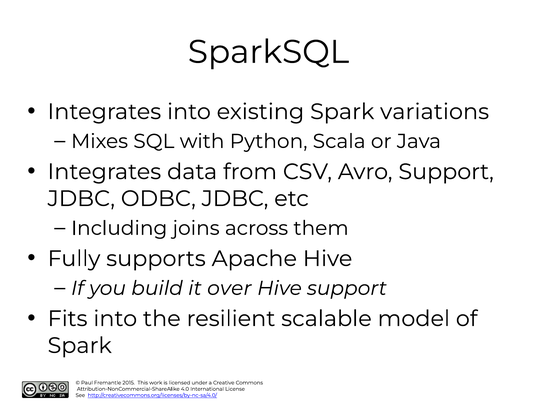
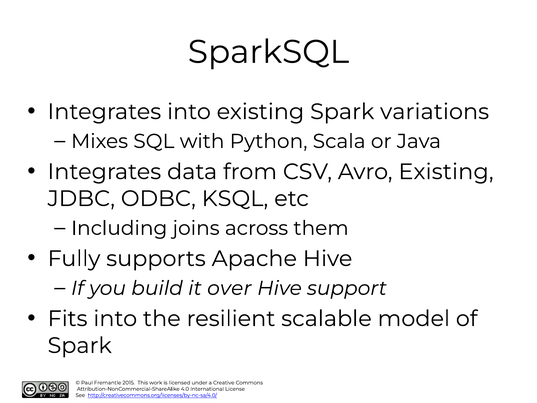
Avro Support: Support -> Existing
ODBC JDBC: JDBC -> KSQL
